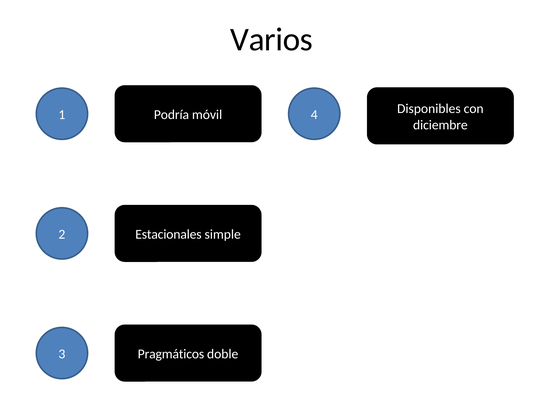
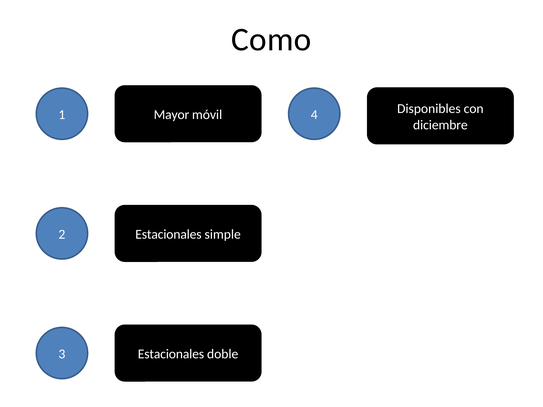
Varios: Varios -> Como
Podría: Podría -> Mayor
Pragmáticos at (171, 354): Pragmáticos -> Estacionales
